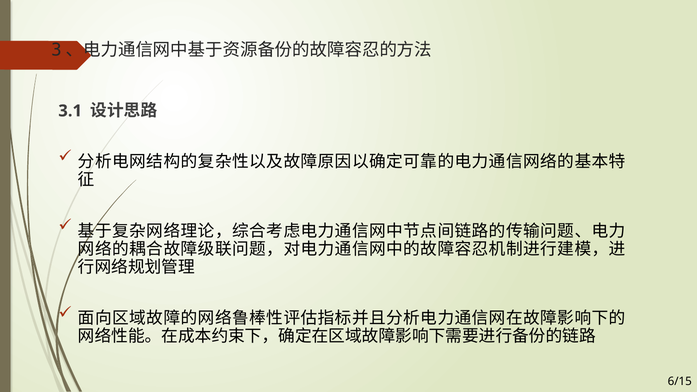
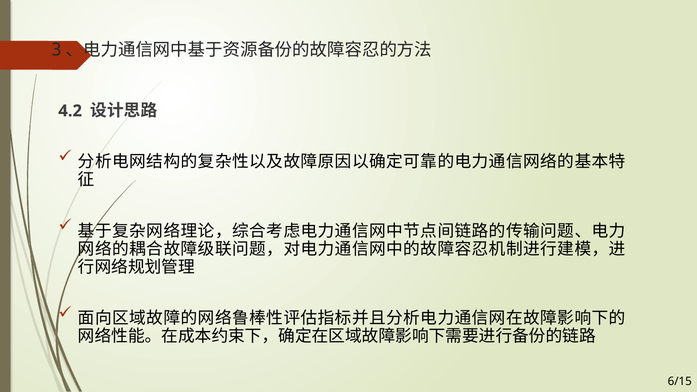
3.1: 3.1 -> 4.2
